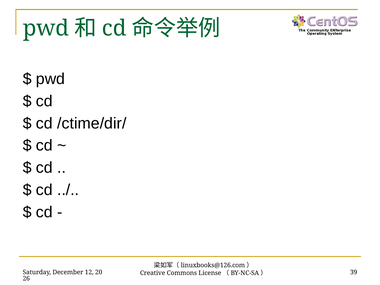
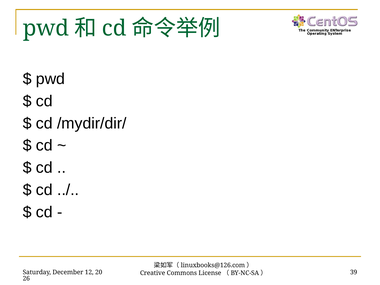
/ctime/dir/: /ctime/dir/ -> /mydir/dir/
